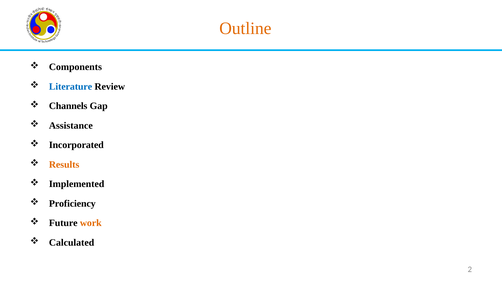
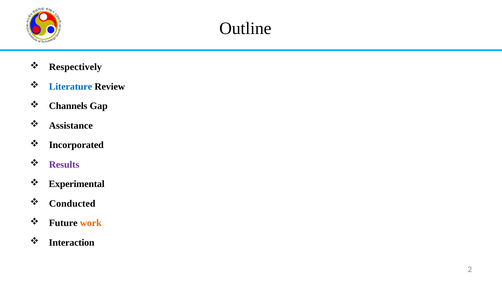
Outline colour: orange -> black
Components: Components -> Respectively
Results colour: orange -> purple
Implemented: Implemented -> Experimental
Proficiency: Proficiency -> Conducted
Calculated: Calculated -> Interaction
